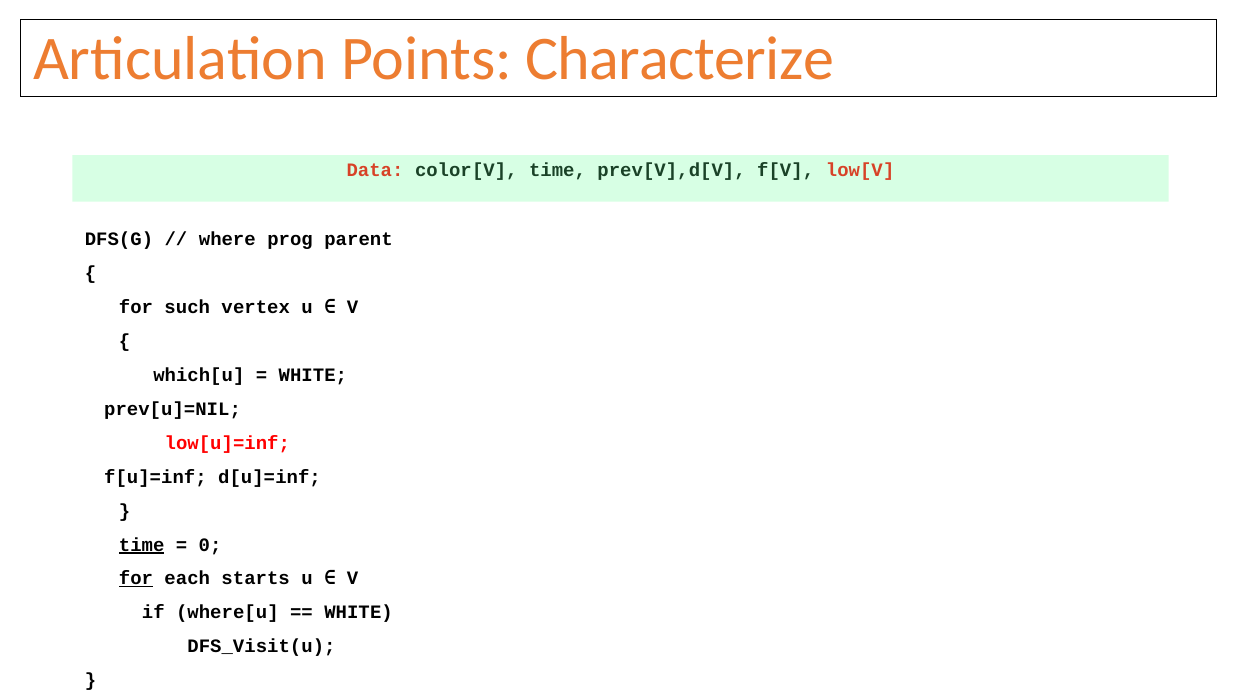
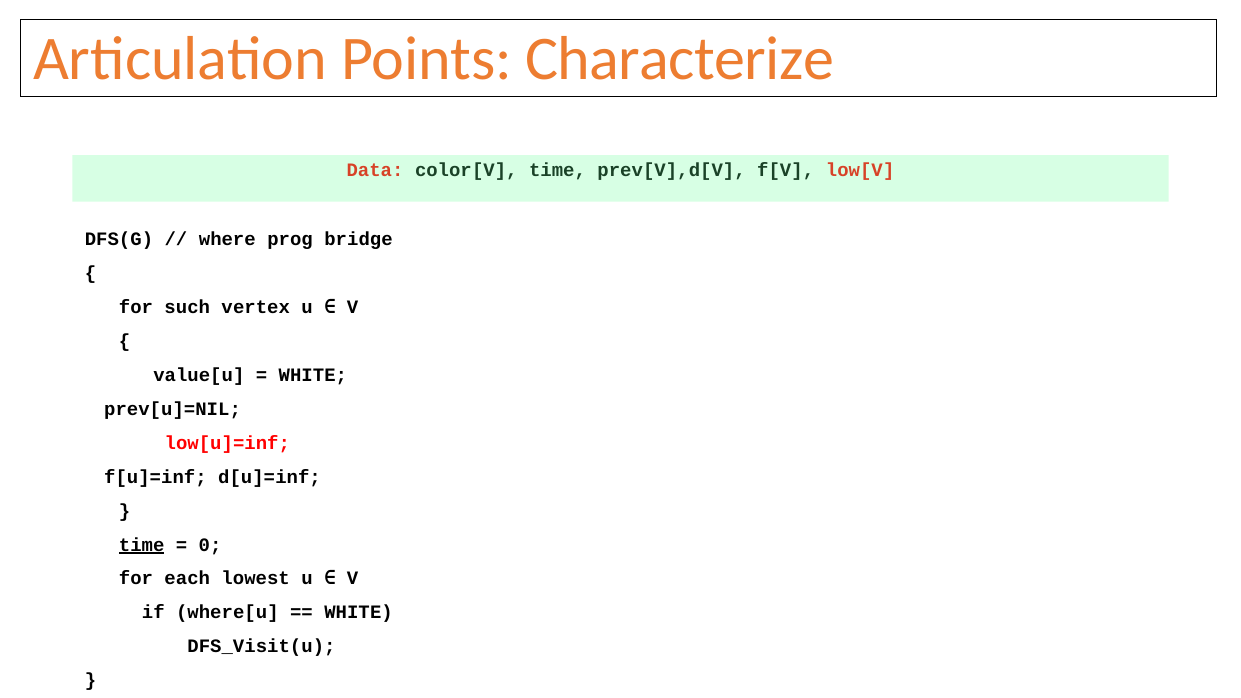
parent: parent -> bridge
which[u: which[u -> value[u
for at (136, 579) underline: present -> none
starts: starts -> lowest
